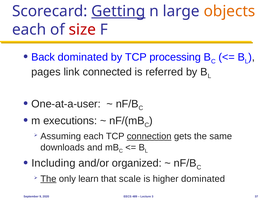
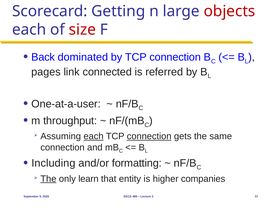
Getting underline: present -> none
objects colour: orange -> red
by TCP processing: processing -> connection
executions: executions -> throughput
each at (94, 136) underline: none -> present
downloads at (62, 147): downloads -> connection
organized: organized -> formatting
scale: scale -> entity
higher dominated: dominated -> companies
